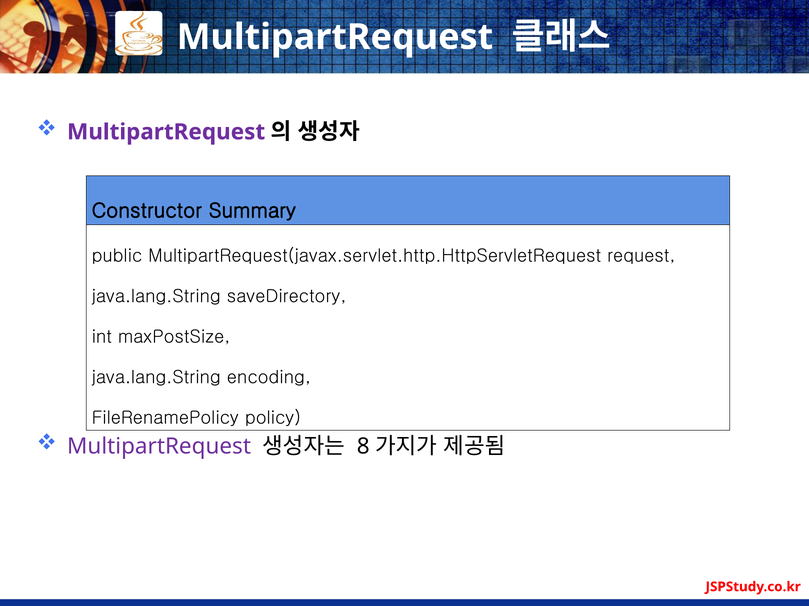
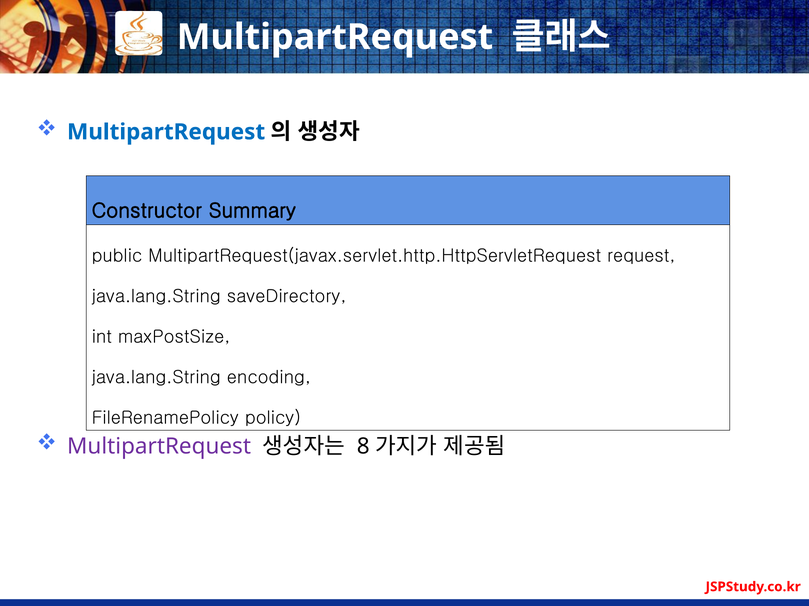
MultipartRequest at (166, 132) colour: purple -> blue
